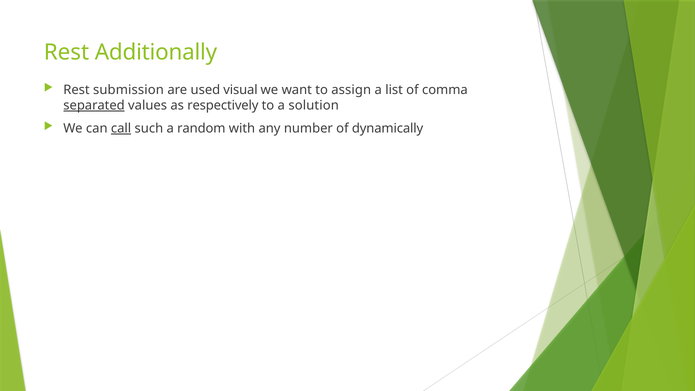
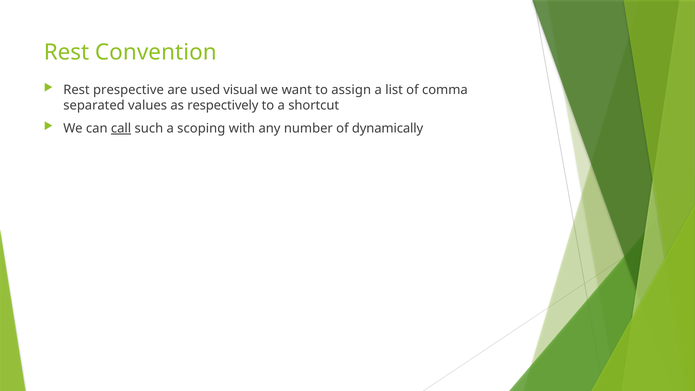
Additionally: Additionally -> Convention
submission: submission -> prespective
separated underline: present -> none
solution: solution -> shortcut
random: random -> scoping
